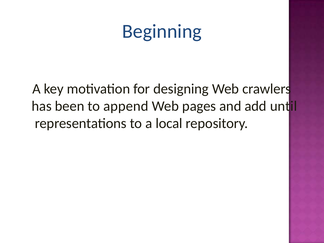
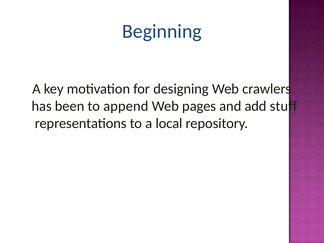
until: until -> stuff
